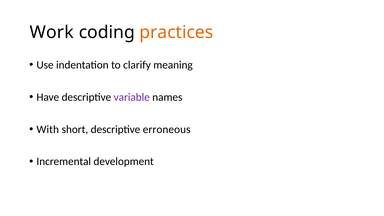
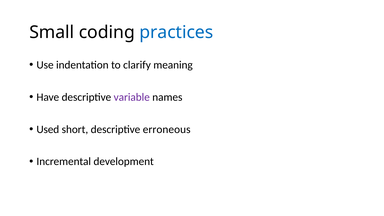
Work: Work -> Small
practices colour: orange -> blue
With: With -> Used
